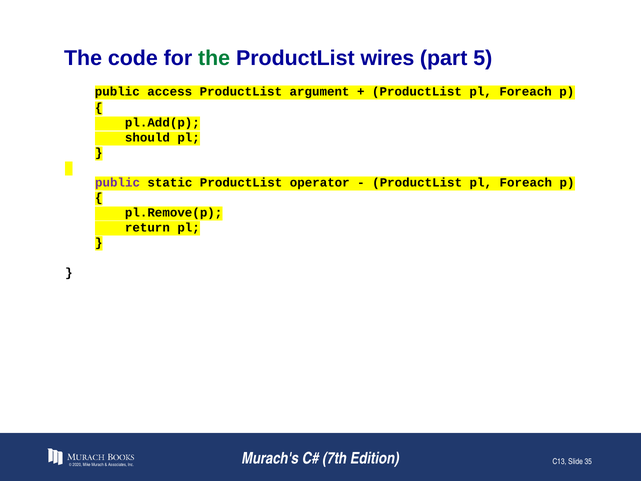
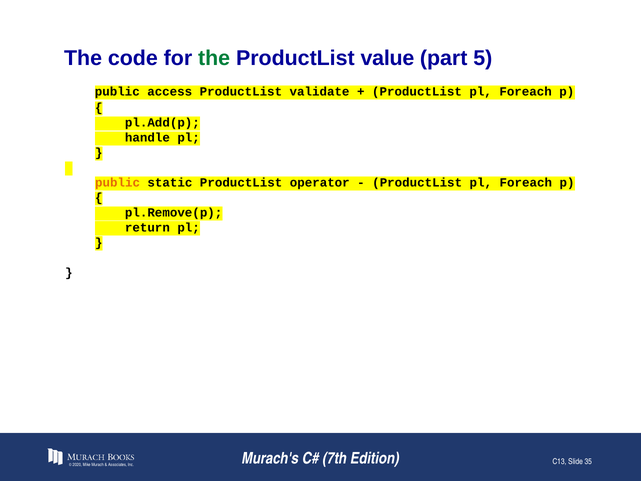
wires: wires -> value
argument: argument -> validate
should: should -> handle
public at (118, 183) colour: purple -> orange
